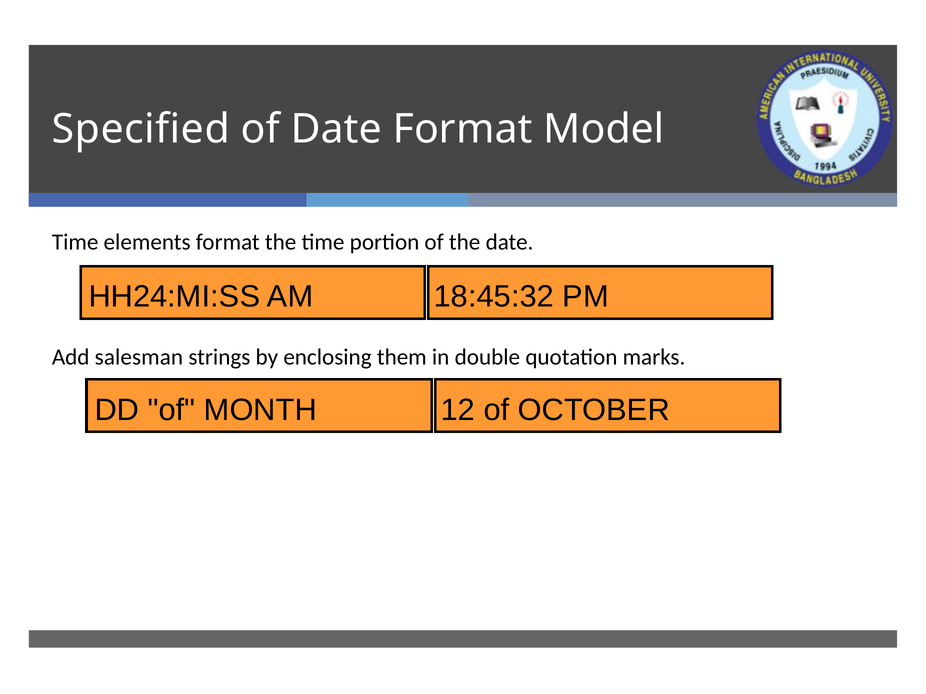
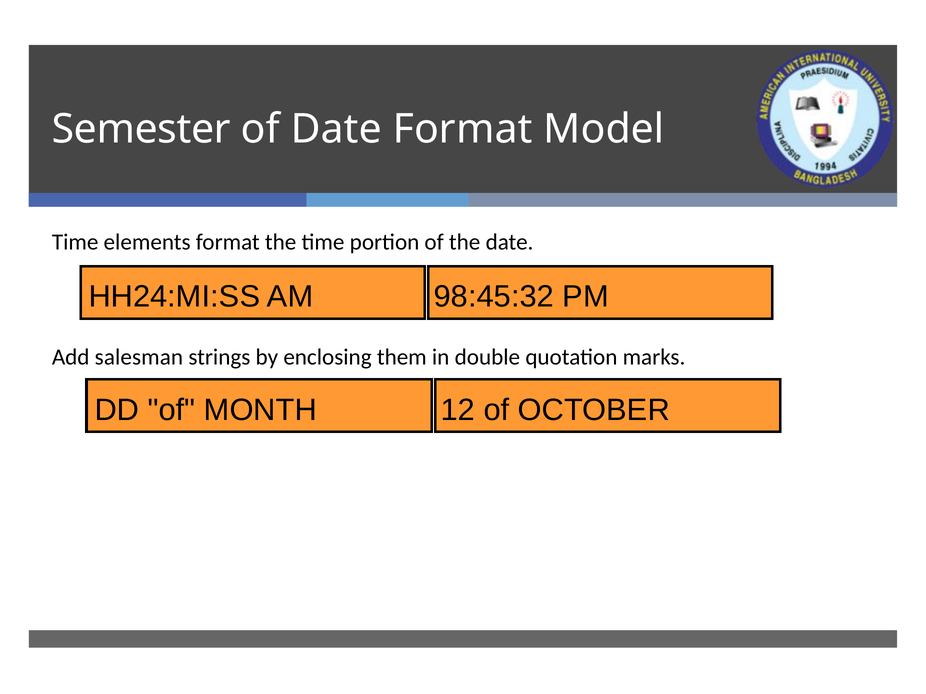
Specified: Specified -> Semester
18:45:32: 18:45:32 -> 98:45:32
